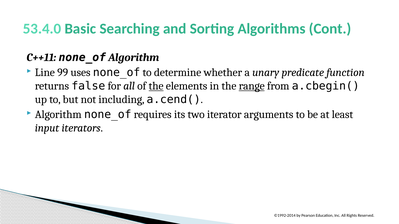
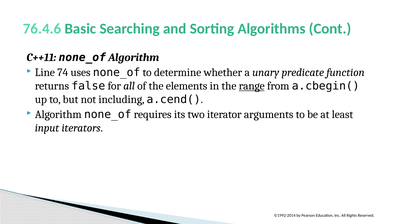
53.4.0: 53.4.0 -> 76.4.6
99: 99 -> 74
the at (156, 86) underline: present -> none
